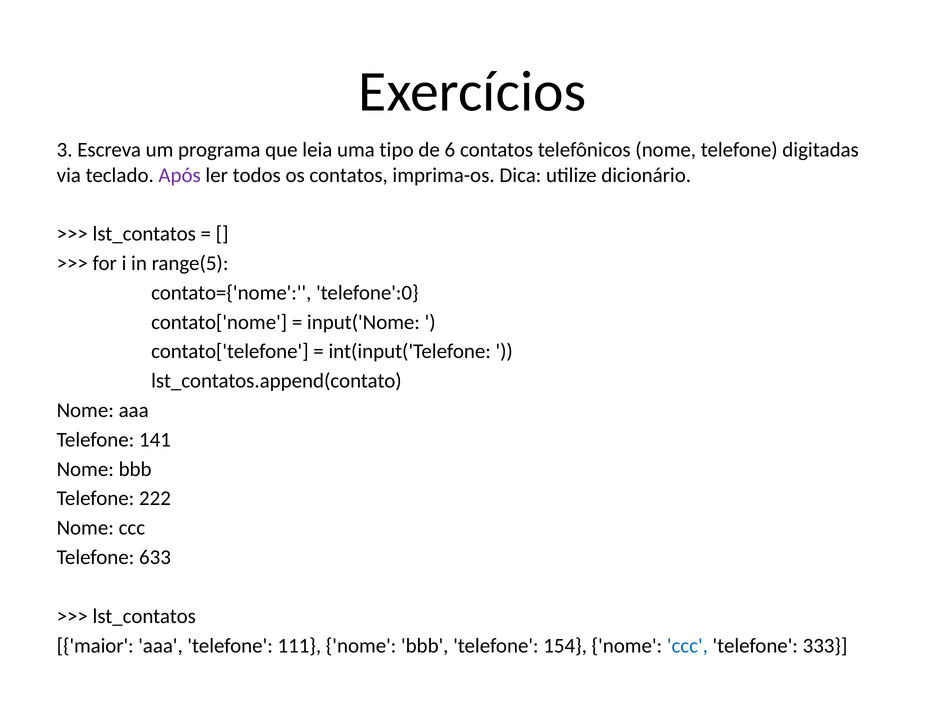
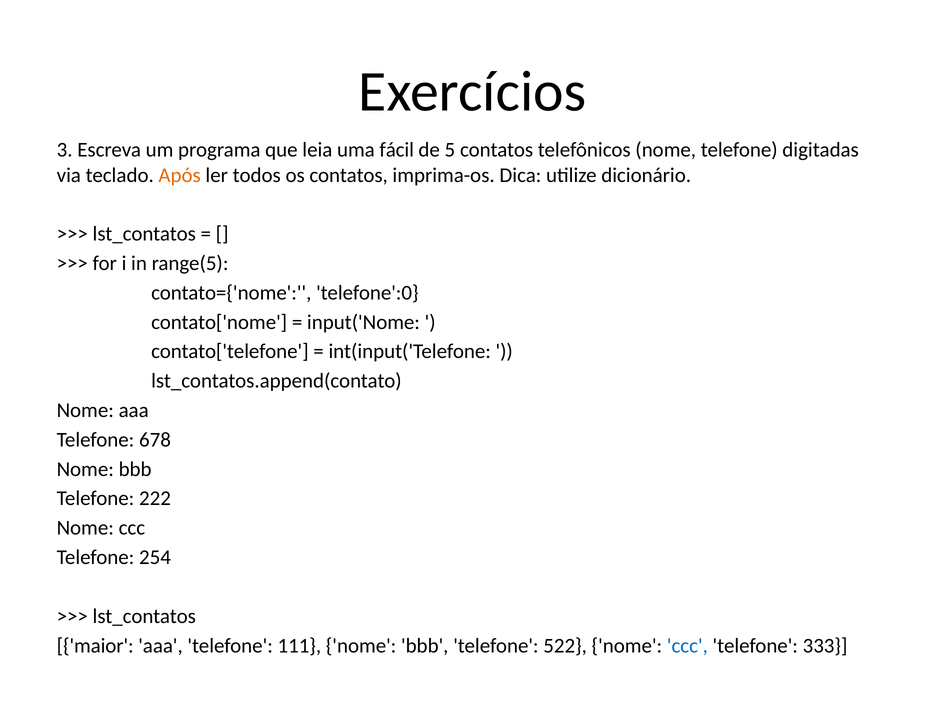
tipo: tipo -> fácil
6: 6 -> 5
Após colour: purple -> orange
141: 141 -> 678
633: 633 -> 254
154: 154 -> 522
